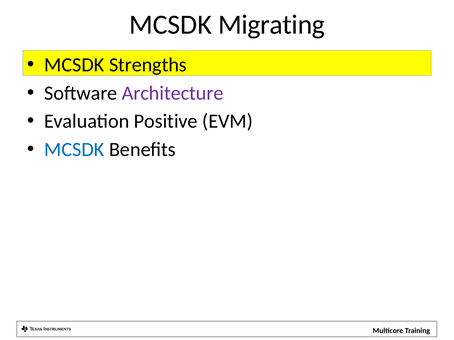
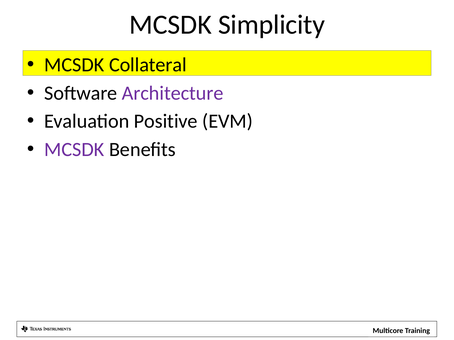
Migrating: Migrating -> Simplicity
Strengths: Strengths -> Collateral
MCSDK at (74, 150) colour: blue -> purple
